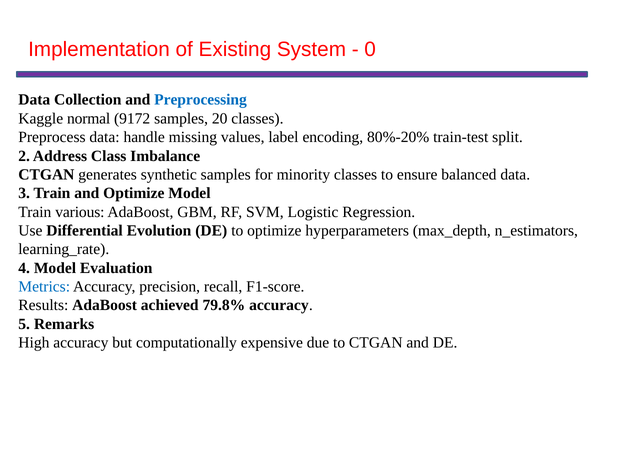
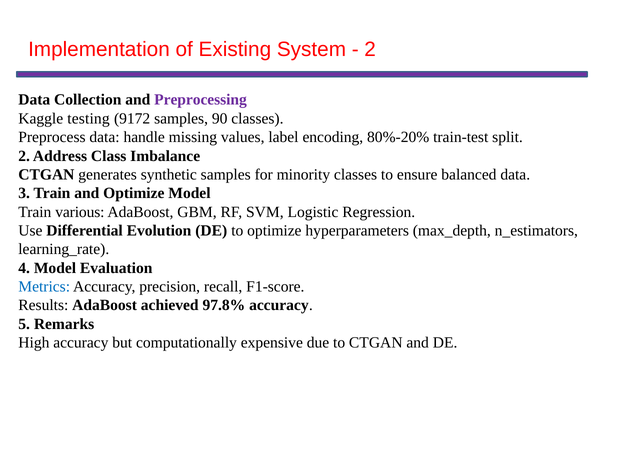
0 at (370, 49): 0 -> 2
Preprocessing colour: blue -> purple
normal: normal -> testing
20: 20 -> 90
79.8%: 79.8% -> 97.8%
